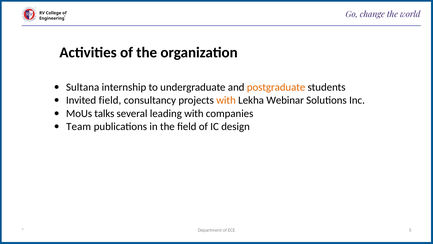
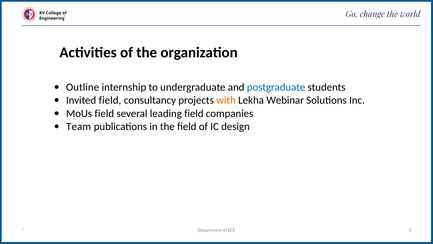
Sultana: Sultana -> Outline
postgraduate colour: orange -> blue
MoUs talks: talks -> field
leading with: with -> field
